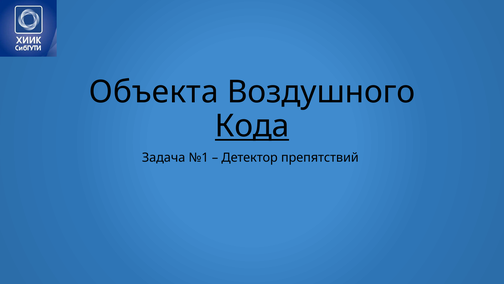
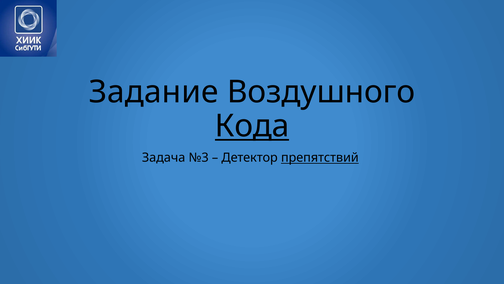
Объекта: Объекта -> Задание
№1: №1 -> №3
препятствий underline: none -> present
